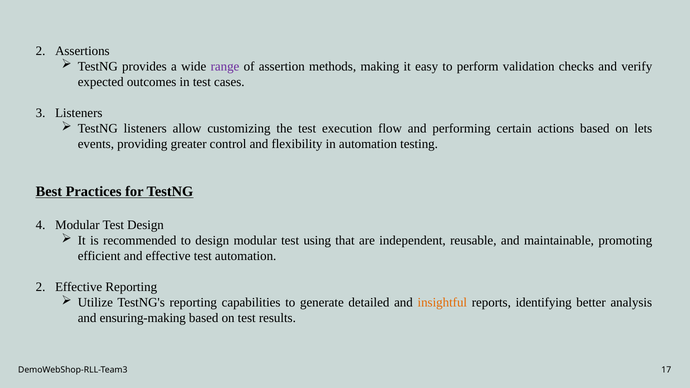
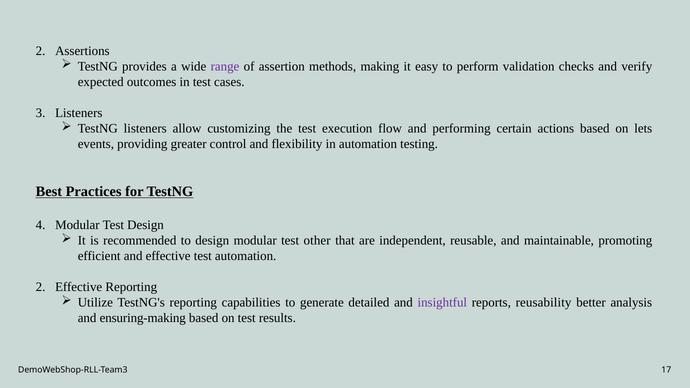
using: using -> other
insightful colour: orange -> purple
identifying: identifying -> reusability
